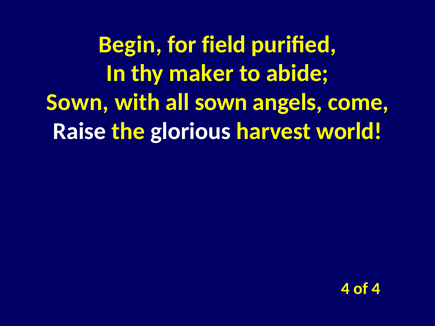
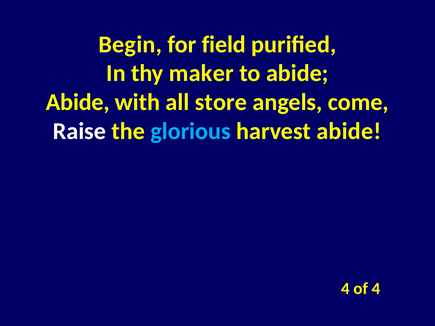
Sown at (78, 102): Sown -> Abide
all sown: sown -> store
glorious colour: white -> light blue
harvest world: world -> abide
